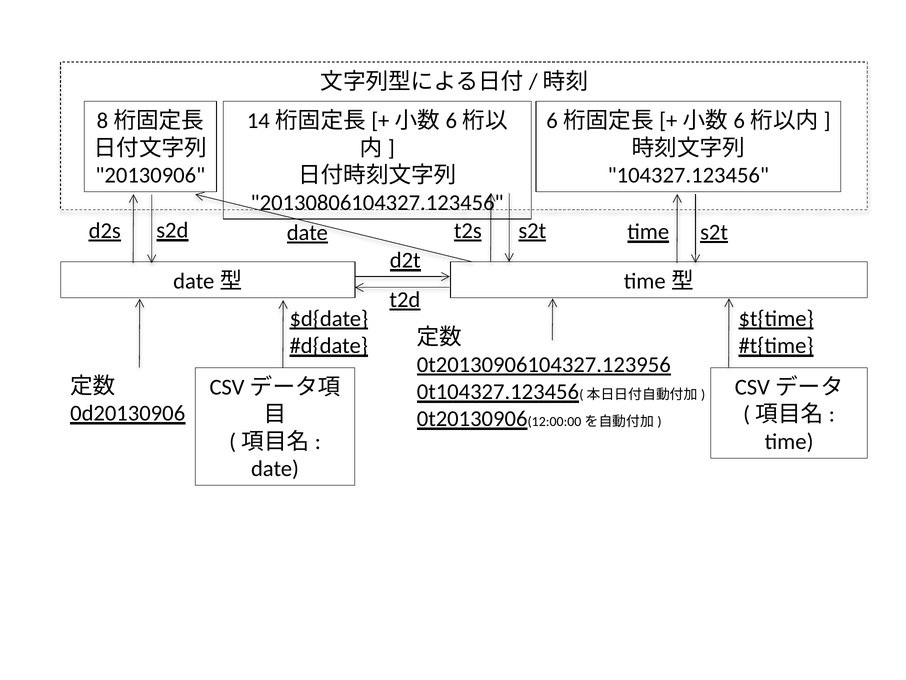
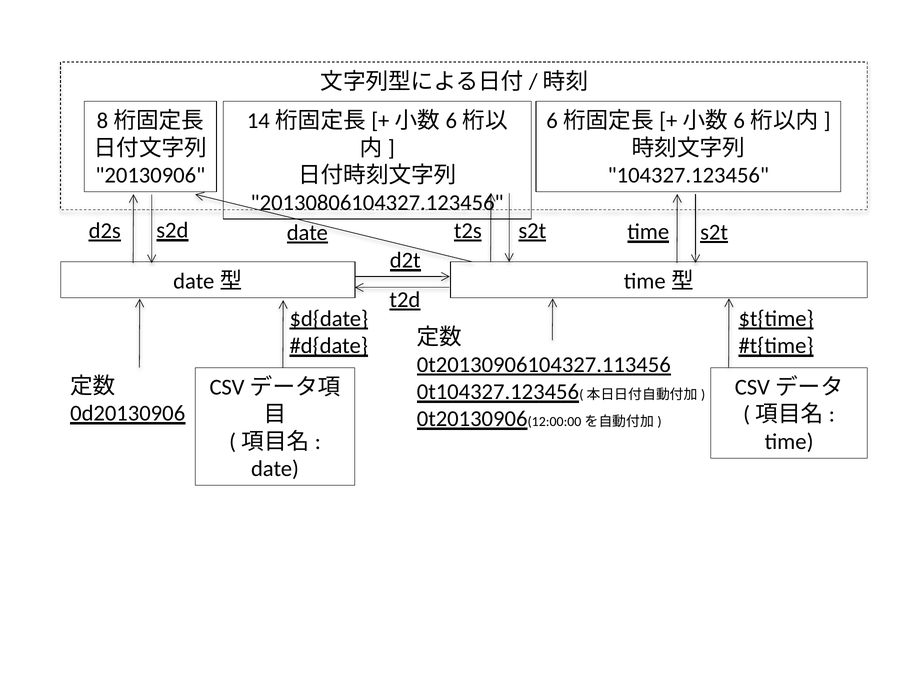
0t20130906104327.123956: 0t20130906104327.123956 -> 0t20130906104327.113456
